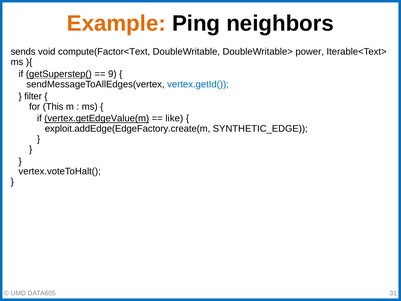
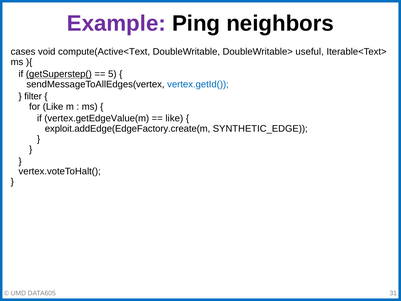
Example colour: orange -> purple
sends: sends -> cases
compute(Factor<Text: compute(Factor<Text -> compute(Active<Text
power: power -> useful
9: 9 -> 5
for This: This -> Like
vertex.getEdgeValue(m underline: present -> none
